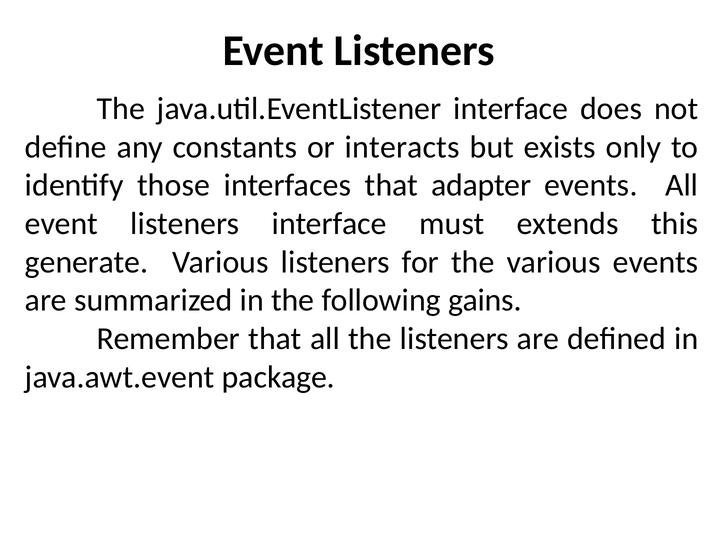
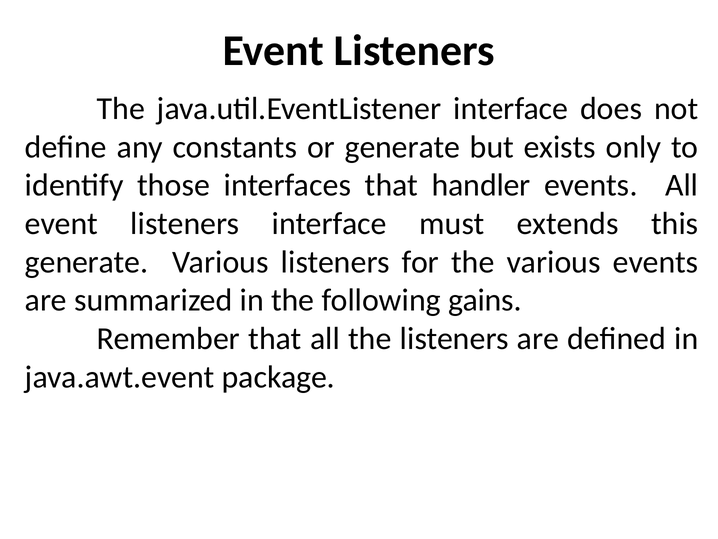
or interacts: interacts -> generate
adapter: adapter -> handler
